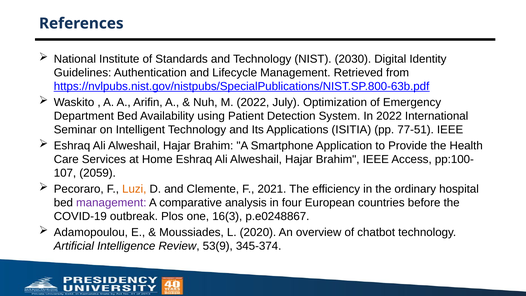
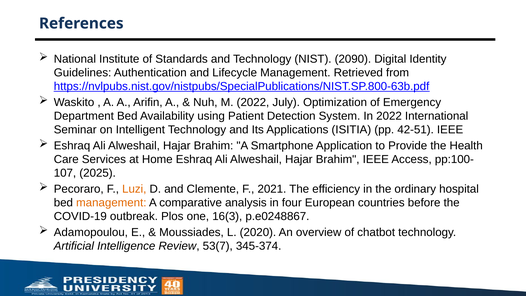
2030: 2030 -> 2090
77-51: 77-51 -> 42-51
2059: 2059 -> 2025
management at (111, 203) colour: purple -> orange
53(9: 53(9 -> 53(7
